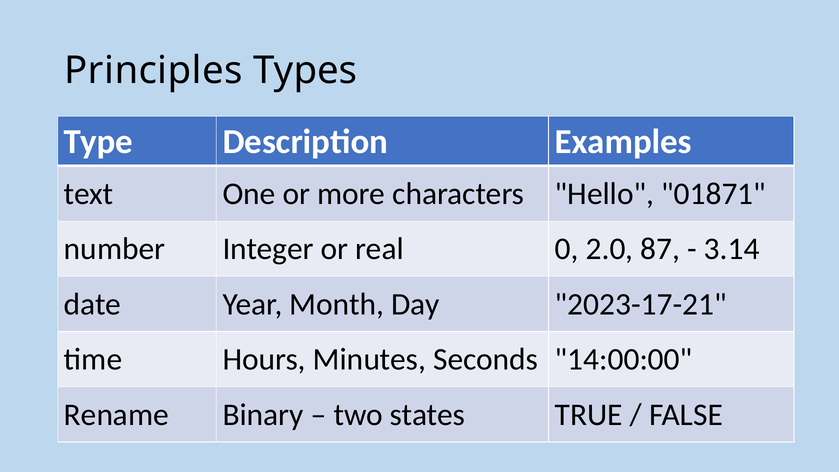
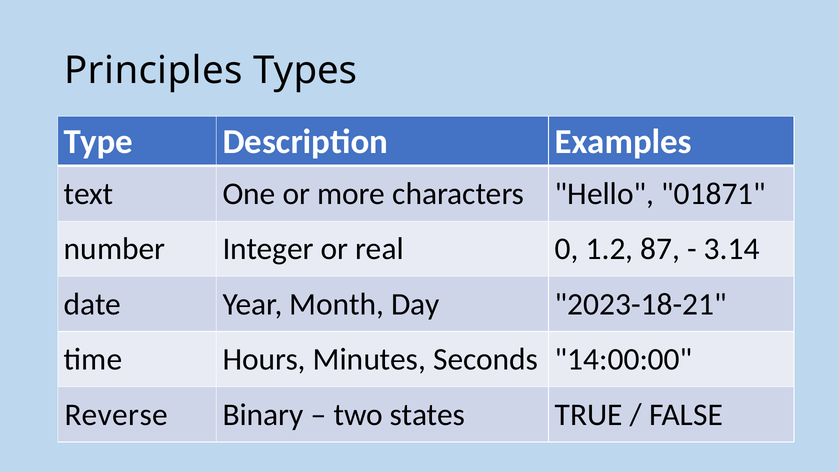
2.0: 2.0 -> 1.2
2023-17-21: 2023-17-21 -> 2023-18-21
Rename: Rename -> Reverse
